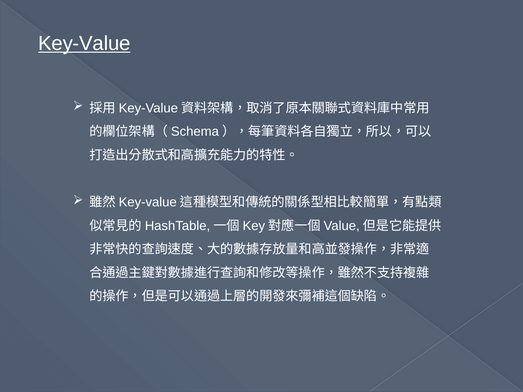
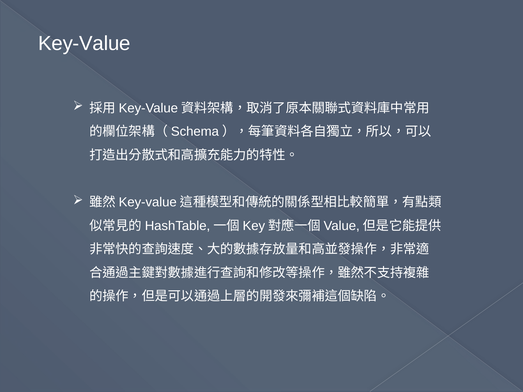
Key-Value underline: present -> none
